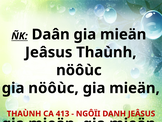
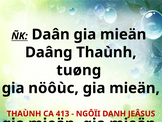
Jeâsus at (49, 52): Jeâsus -> Daâng
nöôùc at (79, 70): nöôùc -> tuøng
